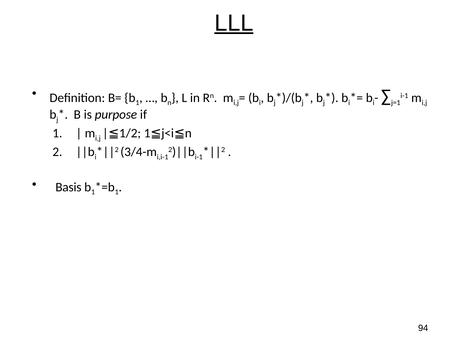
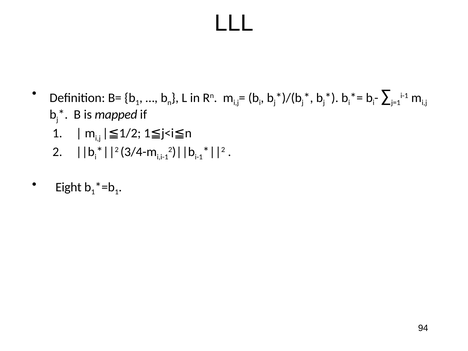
LLL underline: present -> none
purpose: purpose -> mapped
Basis: Basis -> Eight
